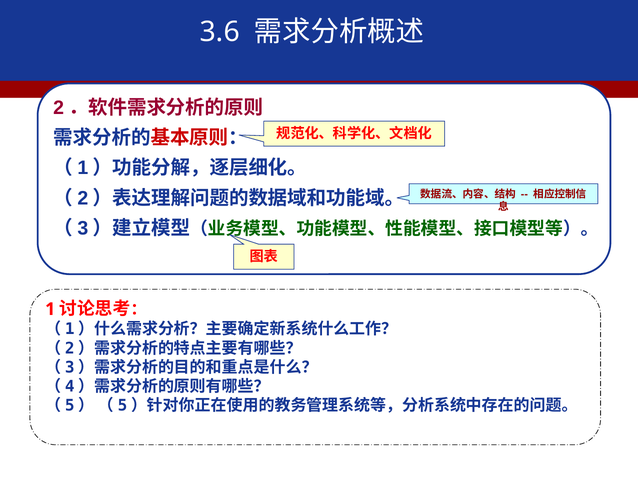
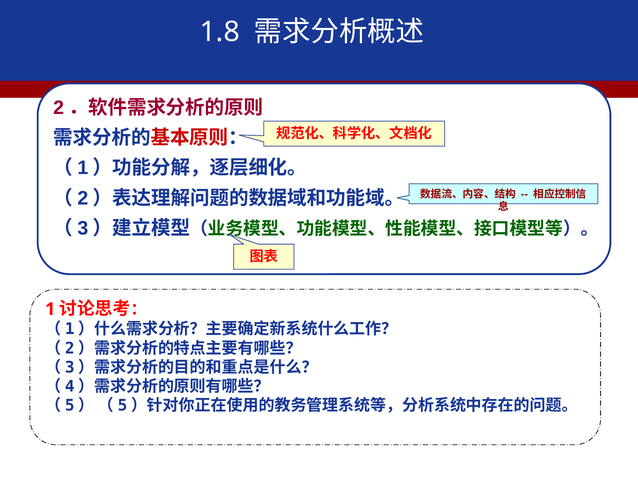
3.6: 3.6 -> 1.8
